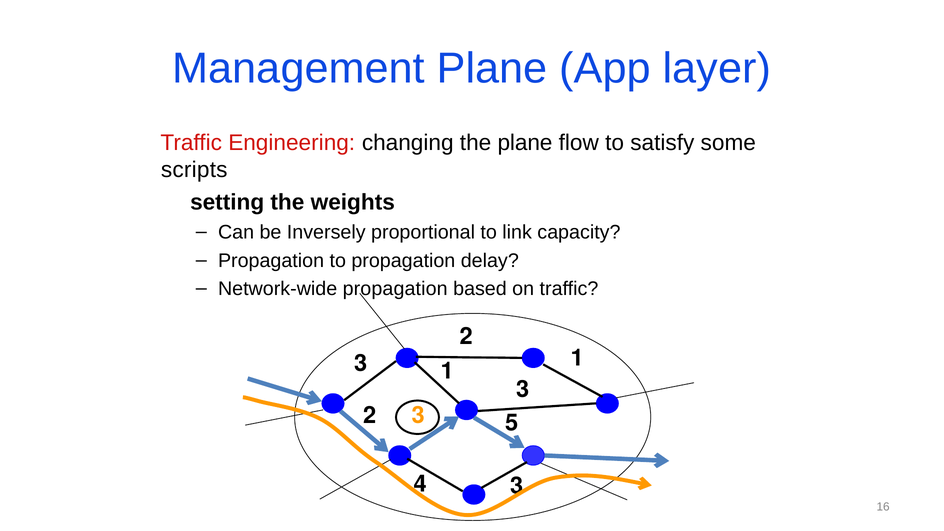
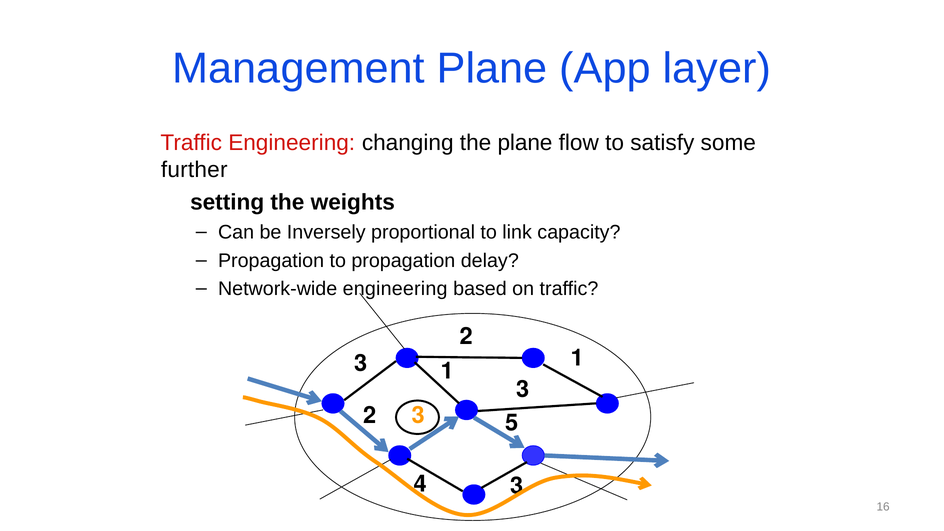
scripts: scripts -> further
Network-wide propagation: propagation -> engineering
